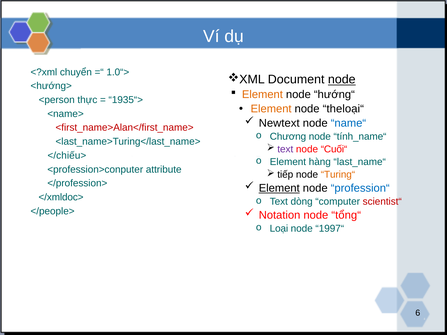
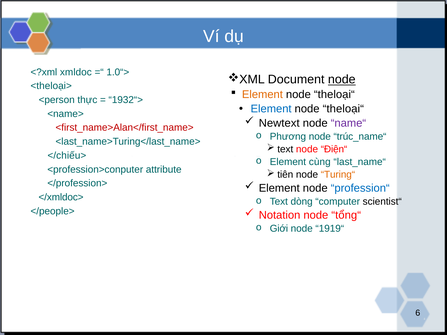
chuyển: chuyển -> xmldoc
<hướng>: <hướng> -> <theloại>
hướng“ at (334, 95): hướng“ -> theloại“
1935“>: 1935“> -> 1932“>
Element at (271, 109) colour: orange -> blue
name“ colour: blue -> purple
Chương: Chương -> Phương
tính_name“: tính_name“ -> trúc_name“
text at (285, 149) colour: purple -> black
Cuối“: Cuối“ -> Điện“
hàng: hàng -> cùng
tiếp: tiếp -> tiên
Element at (279, 188) underline: present -> none
scientist“ colour: red -> black
Loại: Loại -> Giới
1997“: 1997“ -> 1919“
